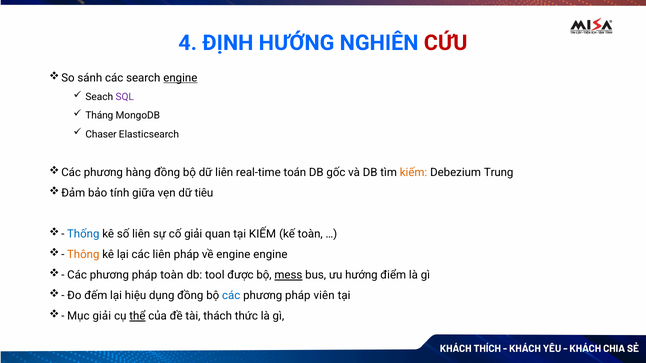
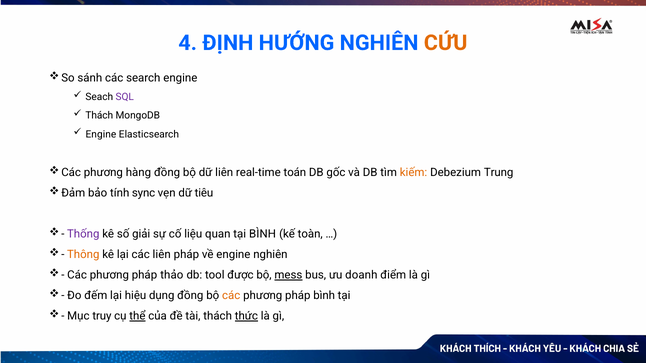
CỨU colour: red -> orange
engine at (180, 78) underline: present -> none
Tháng at (99, 116): Tháng -> Thách
Chaser at (101, 134): Chaser -> Engine
giữa: giữa -> sync
Thống colour: blue -> purple
số liên: liên -> giải
cố giải: giải -> liệu
tại KIẾM: KIẾM -> BÌNH
engine engine: engine -> nghiên
pháp toàn: toàn -> thảo
ưu hướng: hướng -> doanh
các at (231, 296) colour: blue -> orange
pháp viên: viên -> bình
Mục giải: giải -> truy
thức underline: none -> present
